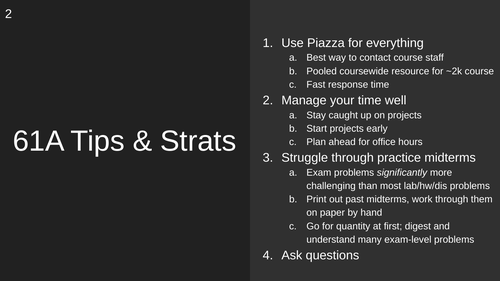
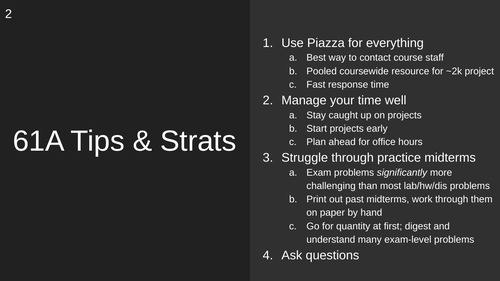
~2k course: course -> project
